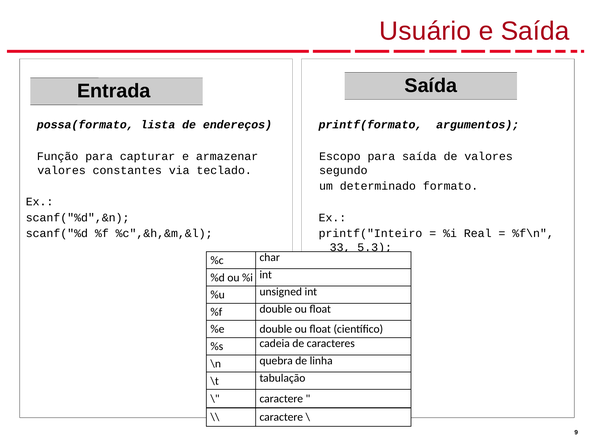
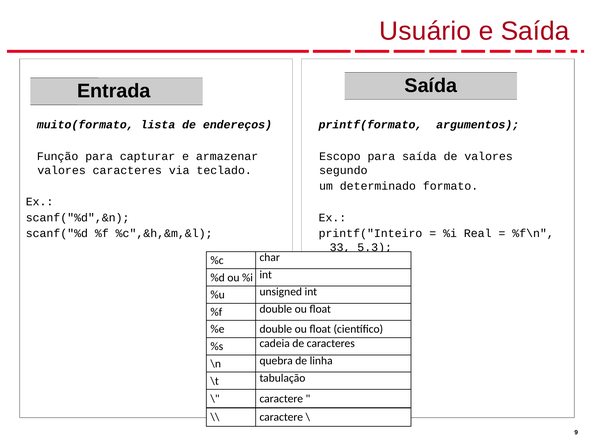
possa(formato: possa(formato -> muito(formato
valores constantes: constantes -> caracteres
